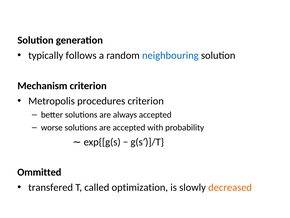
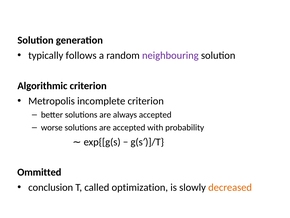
neighbouring colour: blue -> purple
Mechanism: Mechanism -> Algorithmic
procedures: procedures -> incomplete
transfered: transfered -> conclusion
